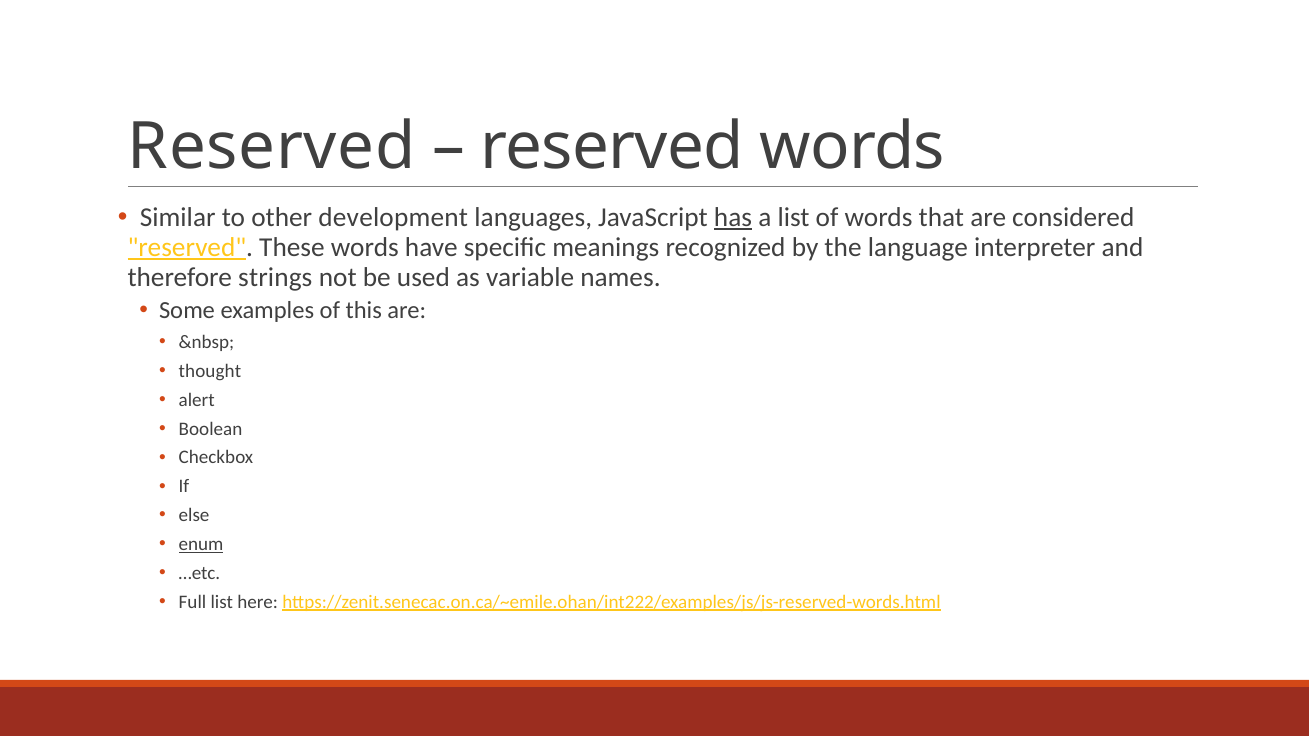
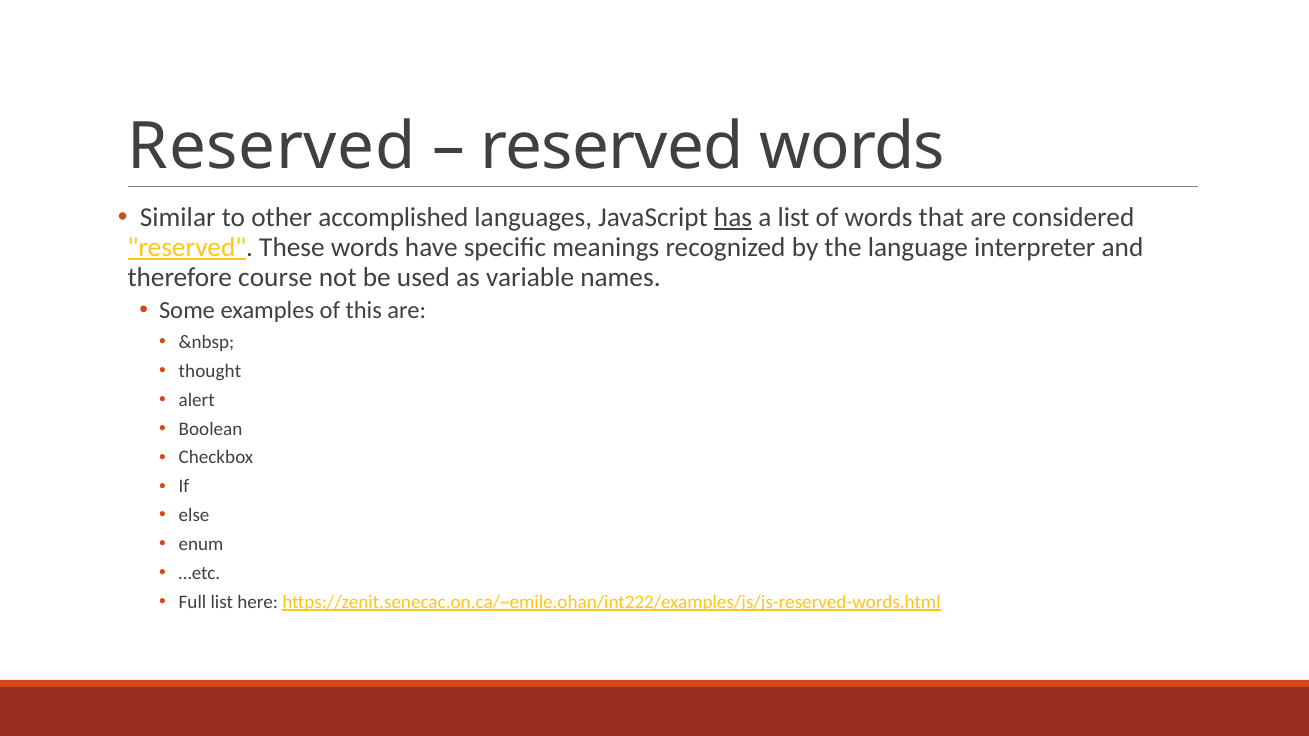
development: development -> accomplished
strings: strings -> course
enum underline: present -> none
